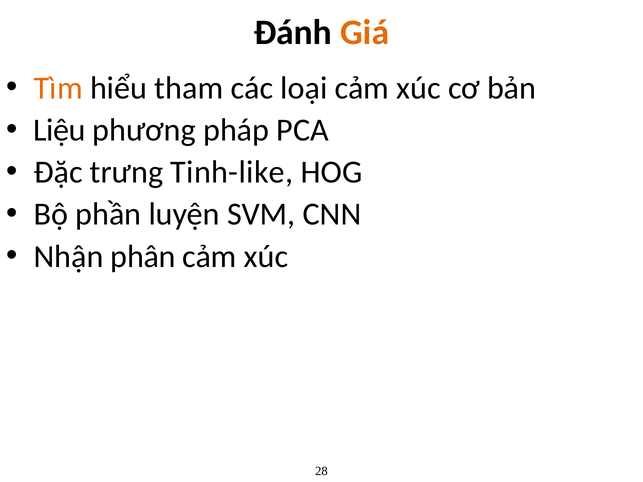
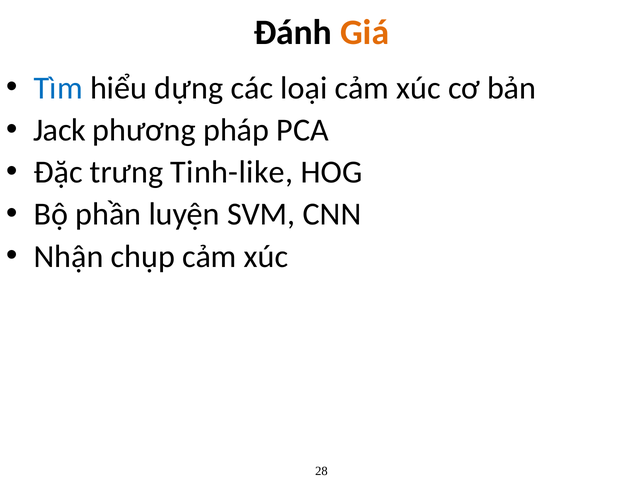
Tìm colour: orange -> blue
tham: tham -> dựng
Liệu: Liệu -> Jack
phân: phân -> chụp
